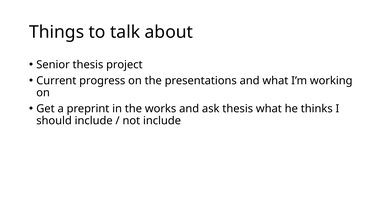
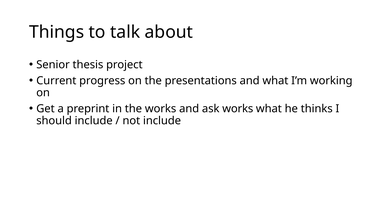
ask thesis: thesis -> works
